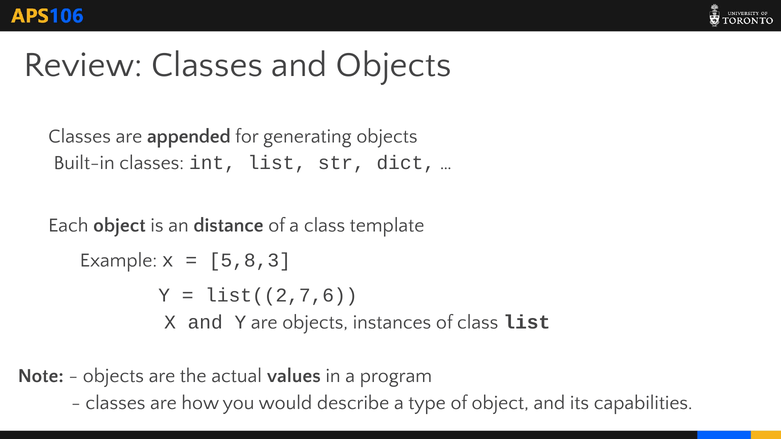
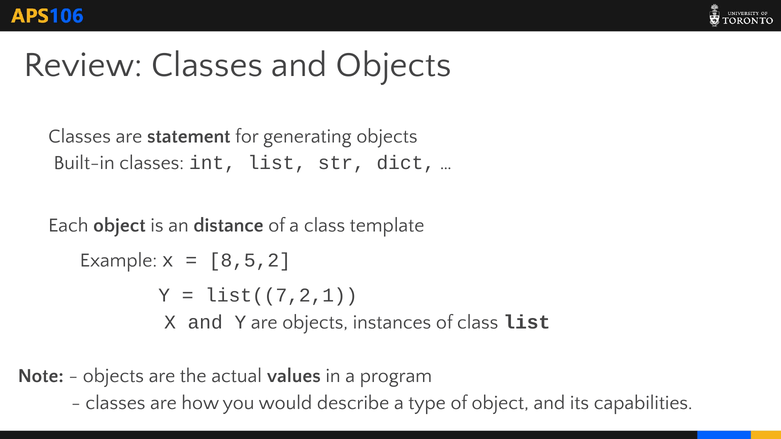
appended: appended -> statement
5,8,3: 5,8,3 -> 8,5,2
list((2,7,6: list((2,7,6 -> list((7,2,1
